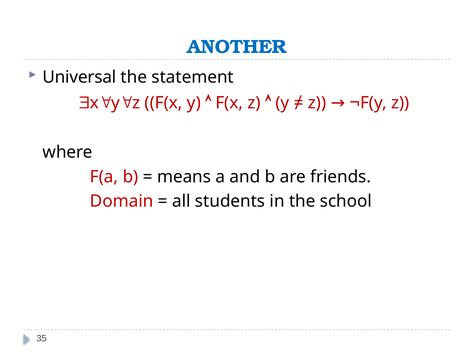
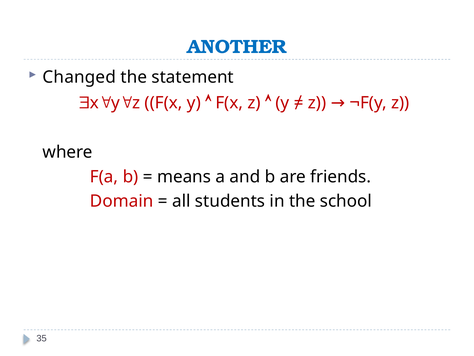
Universal: Universal -> Changed
